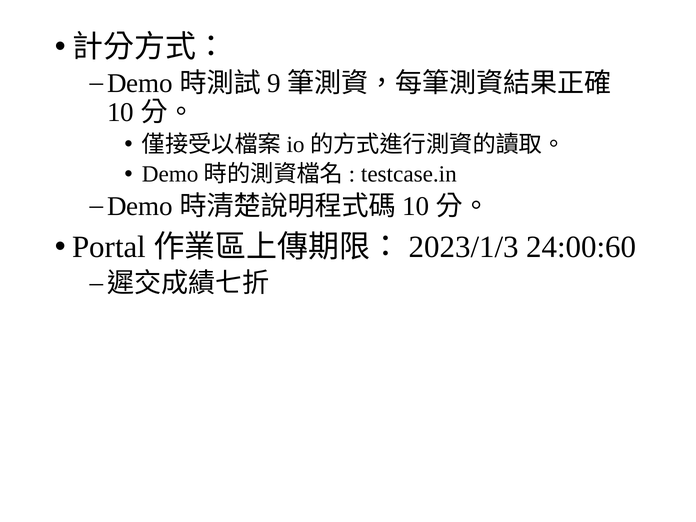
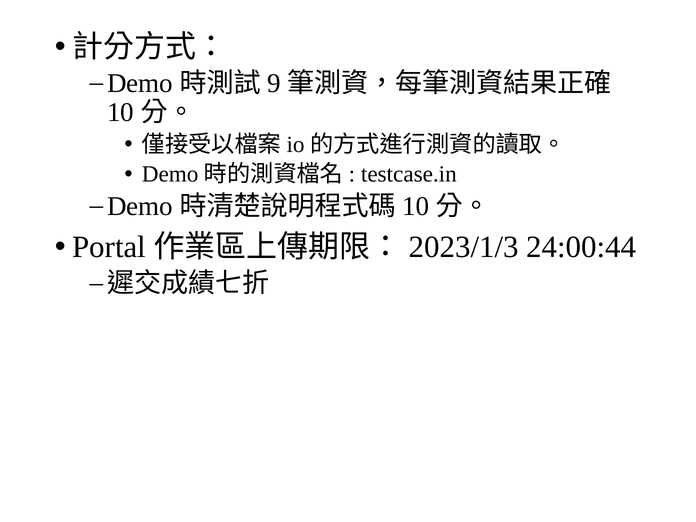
24:00:60: 24:00:60 -> 24:00:44
